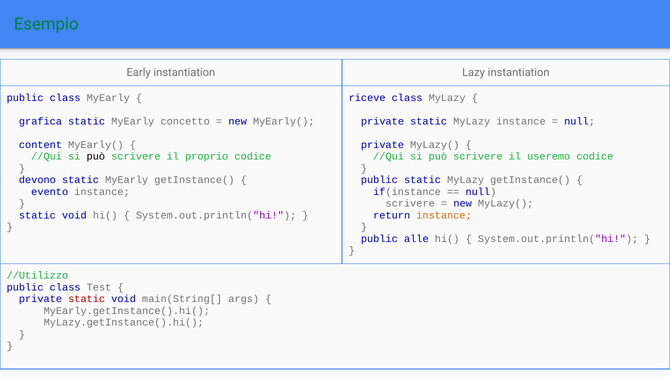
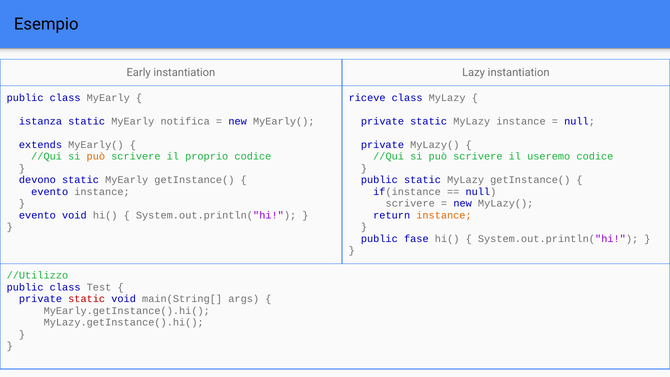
Esempio colour: green -> black
grafica: grafica -> istanza
concetto: concetto -> notifica
content: content -> extends
può at (96, 156) colour: black -> orange
static at (37, 215): static -> evento
alle: alle -> fase
